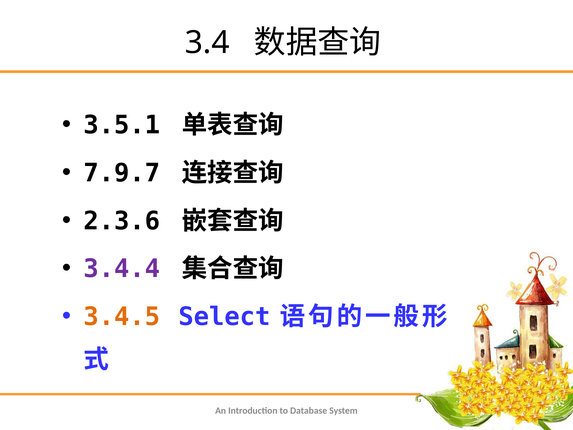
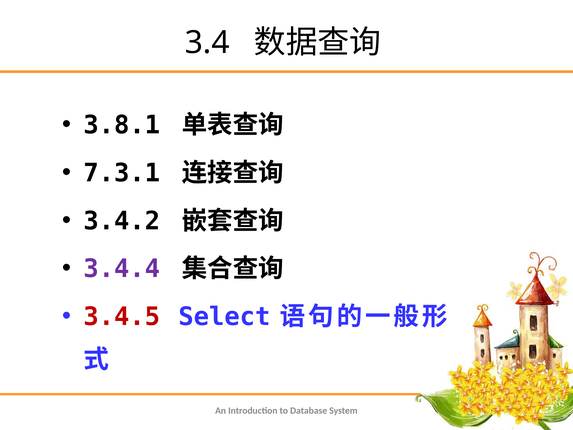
3.5.1: 3.5.1 -> 3.8.1
7.9.7: 7.9.7 -> 7.3.1
2.3.6: 2.3.6 -> 3.4.2
3.4.5 colour: orange -> red
